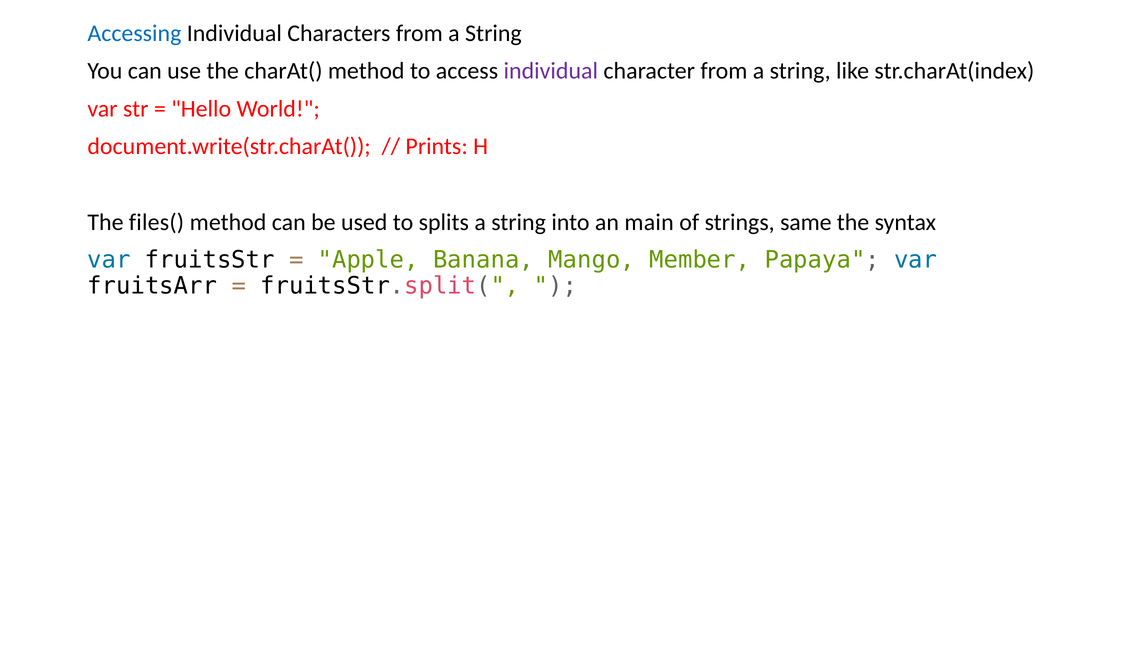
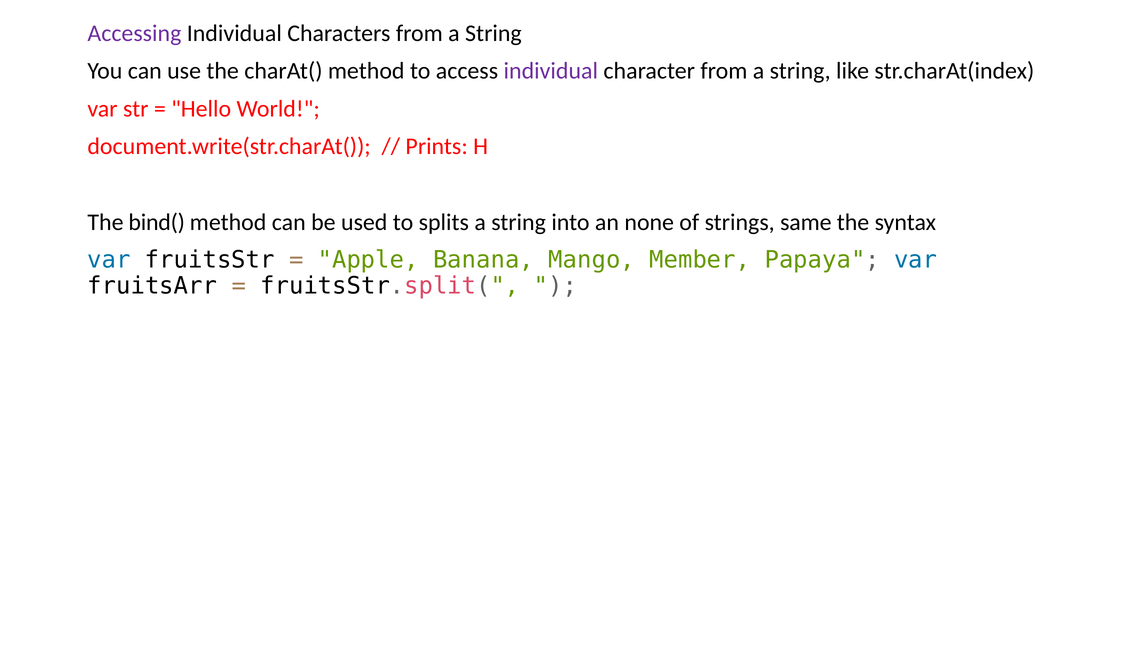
Accessing colour: blue -> purple
files(: files( -> bind(
main: main -> none
